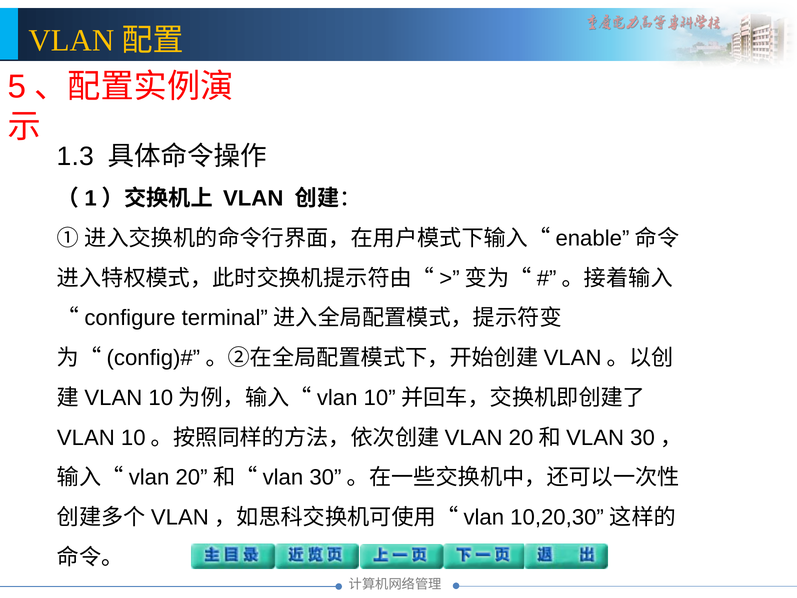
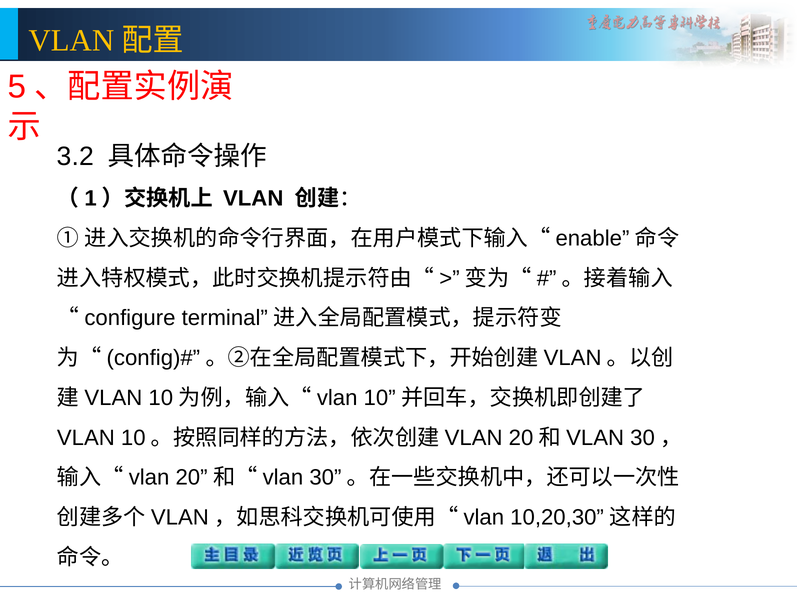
1.3: 1.3 -> 3.2
